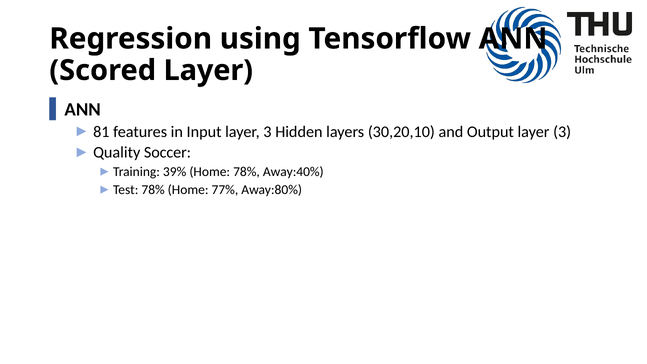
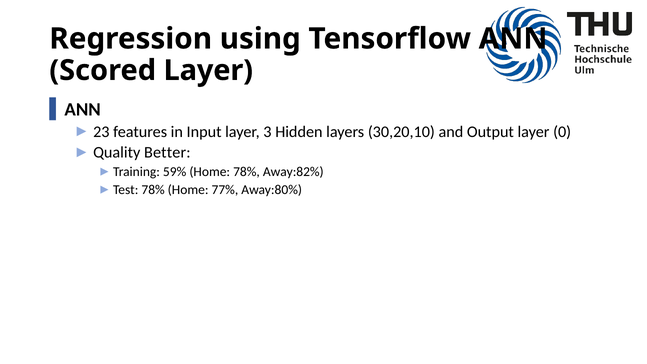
81: 81 -> 23
Output layer 3: 3 -> 0
Soccer: Soccer -> Better
39%: 39% -> 59%
Away:40%: Away:40% -> Away:82%
